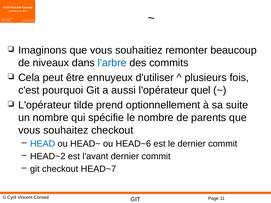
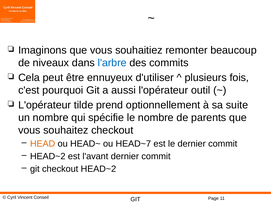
quel: quel -> outil
HEAD colour: blue -> orange
HEAD~6: HEAD~6 -> HEAD~7
checkout HEAD~7: HEAD~7 -> HEAD~2
